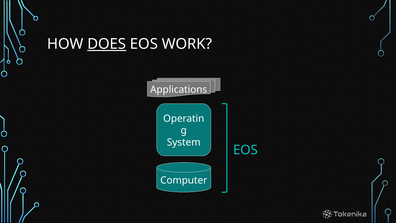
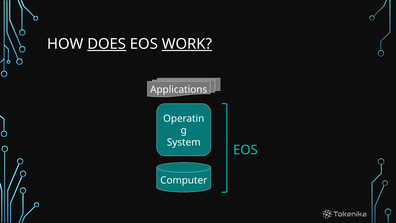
WORK underline: none -> present
